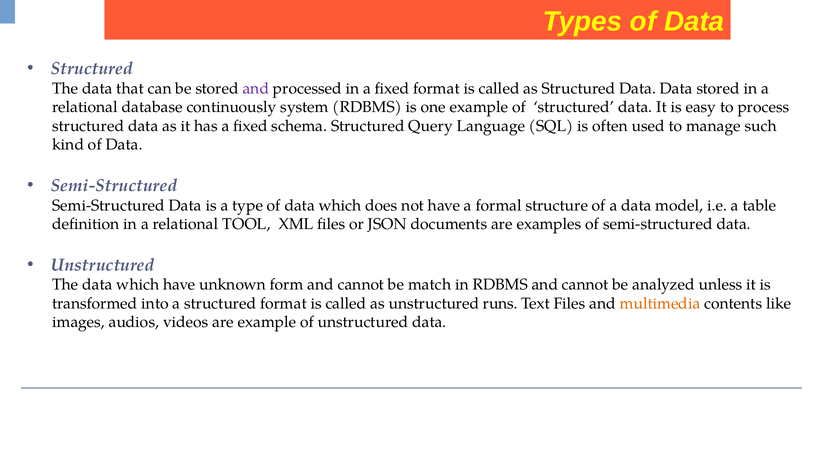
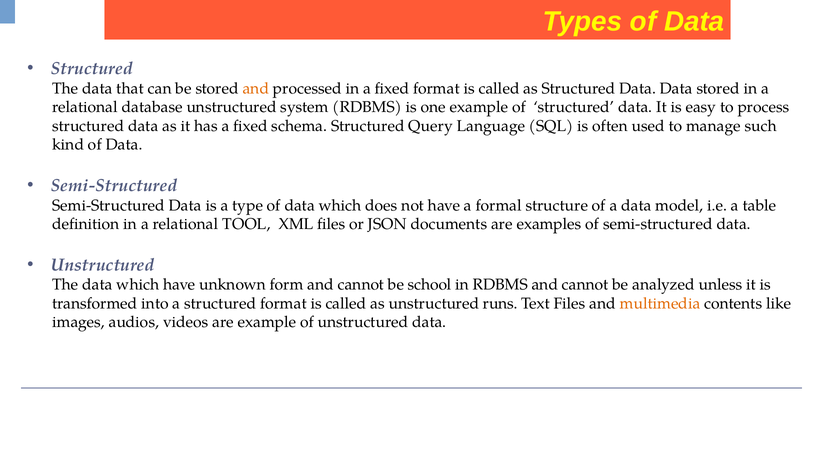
and at (256, 88) colour: purple -> orange
database continuously: continuously -> unstructured
match: match -> school
